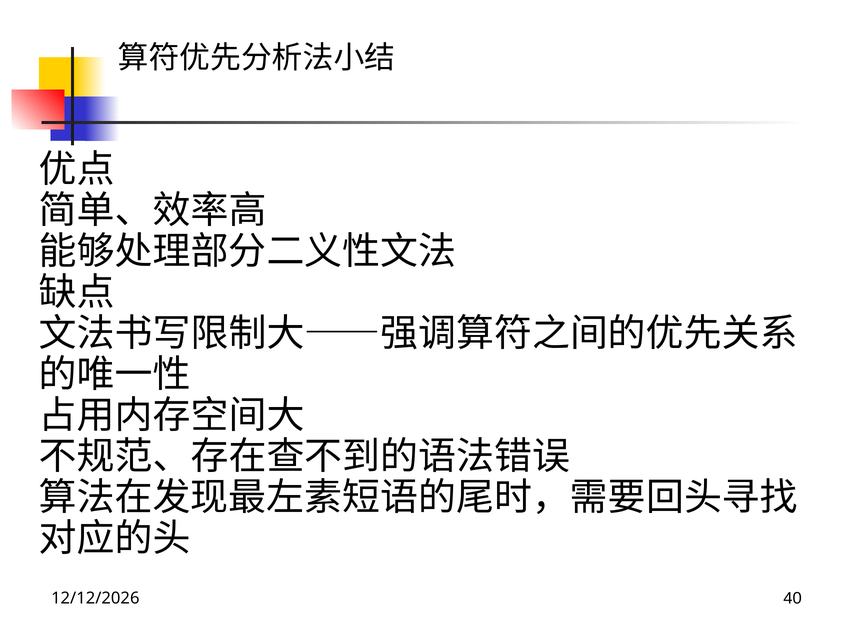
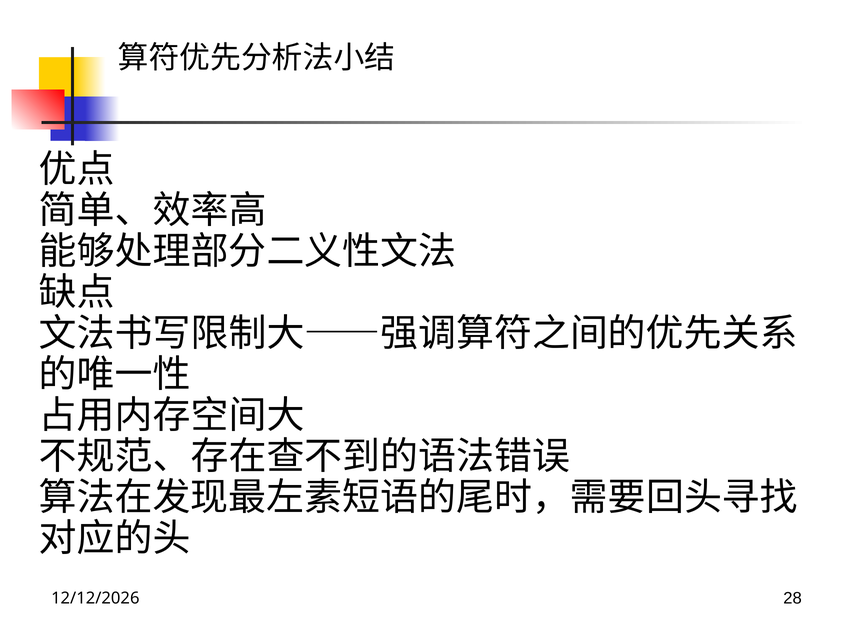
40: 40 -> 28
